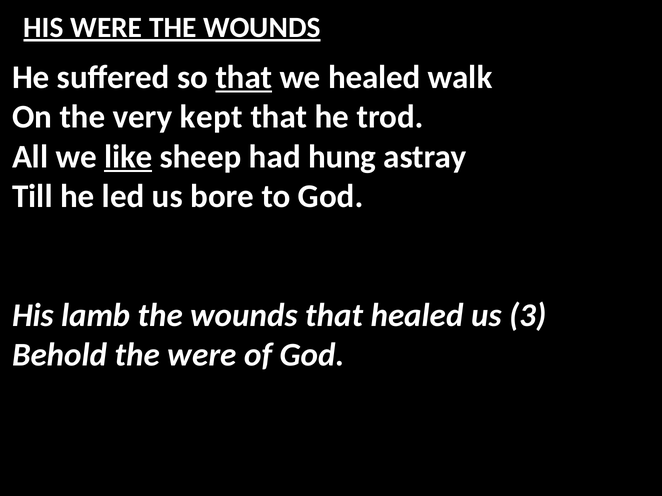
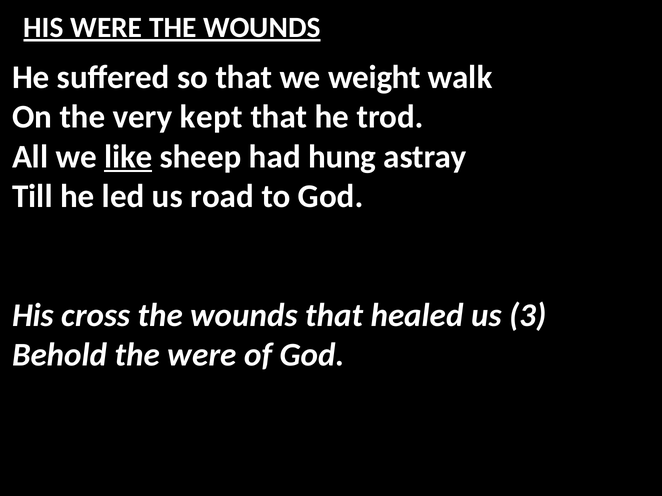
that at (244, 77) underline: present -> none
we healed: healed -> weight
bore: bore -> road
lamb: lamb -> cross
